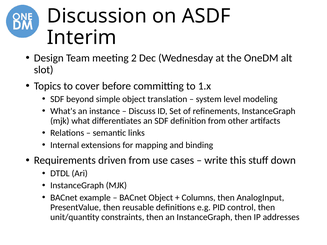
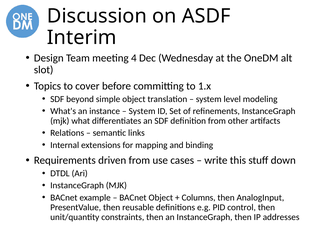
2: 2 -> 4
Discuss at (142, 111): Discuss -> System
